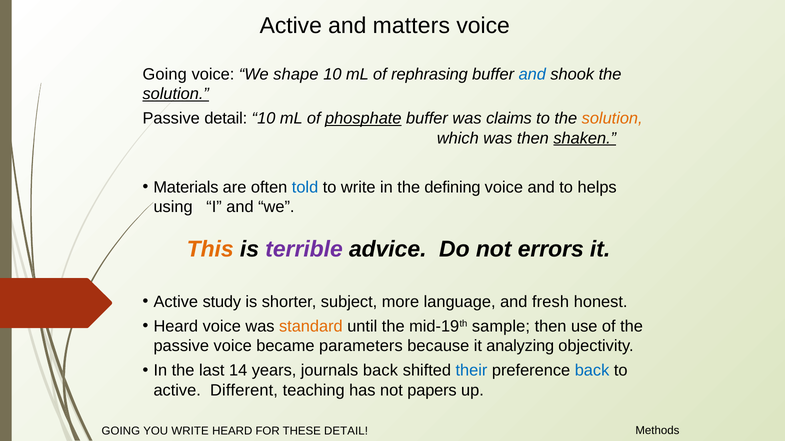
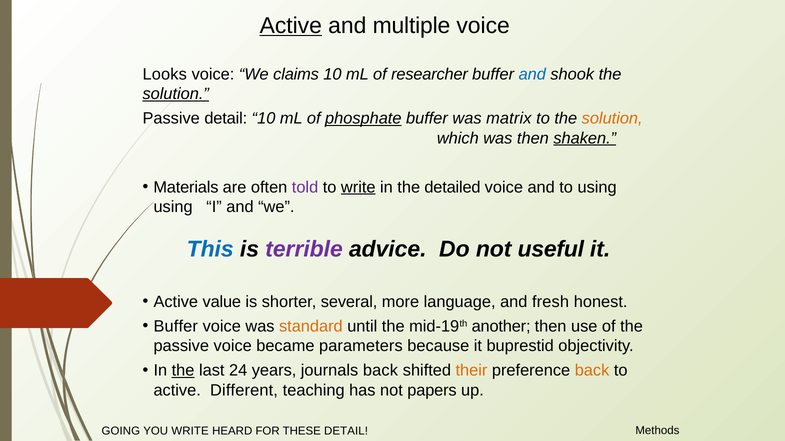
Active at (291, 26) underline: none -> present
matters: matters -> multiple
Going at (165, 74): Going -> Looks
shape: shape -> claims
rephrasing: rephrasing -> researcher
claims: claims -> matrix
told colour: blue -> purple
write at (358, 187) underline: none -> present
defining: defining -> detailed
to helps: helps -> using
This colour: orange -> blue
errors: errors -> useful
study: study -> value
subject: subject -> several
Heard at (176, 327): Heard -> Buffer
sample: sample -> another
analyzing: analyzing -> buprestid
the at (183, 371) underline: none -> present
14: 14 -> 24
their colour: blue -> orange
back at (592, 371) colour: blue -> orange
